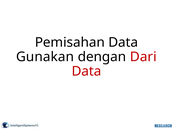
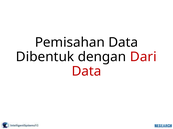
Gunakan: Gunakan -> Dibentuk
